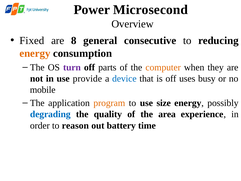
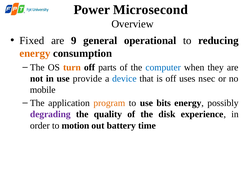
8: 8 -> 9
consecutive: consecutive -> operational
turn colour: purple -> orange
computer colour: orange -> blue
busy: busy -> nsec
size: size -> bits
degrading colour: blue -> purple
area: area -> disk
reason: reason -> motion
